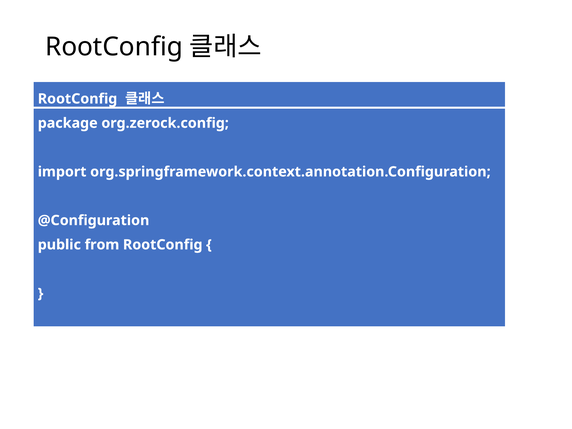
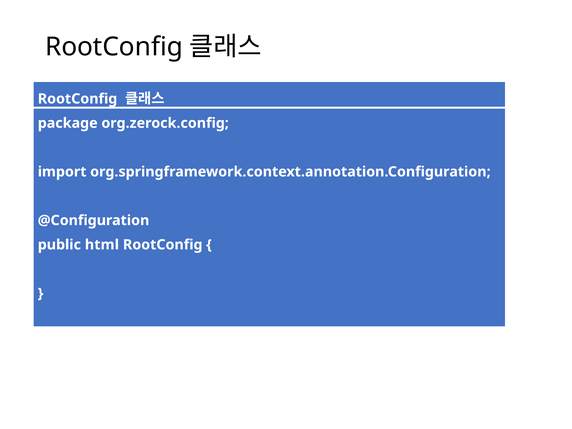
from: from -> html
